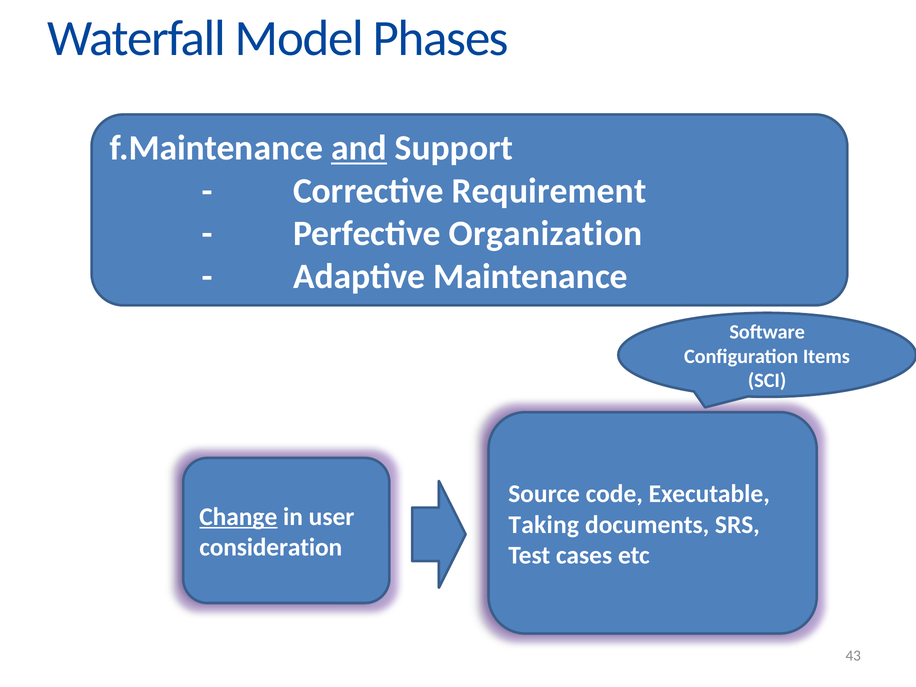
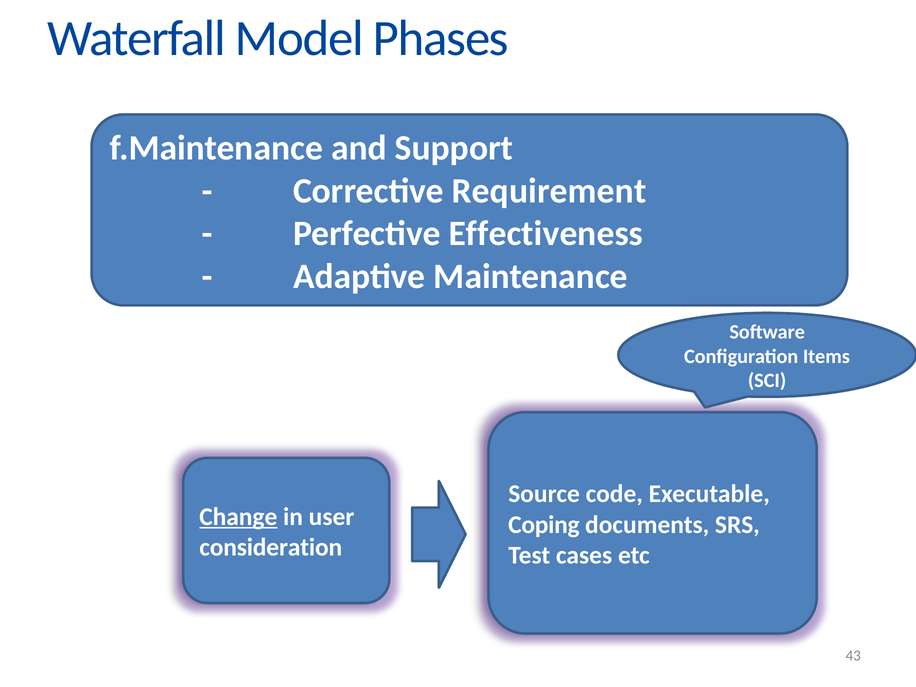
and underline: present -> none
Organization: Organization -> Effectiveness
Taking: Taking -> Coping
